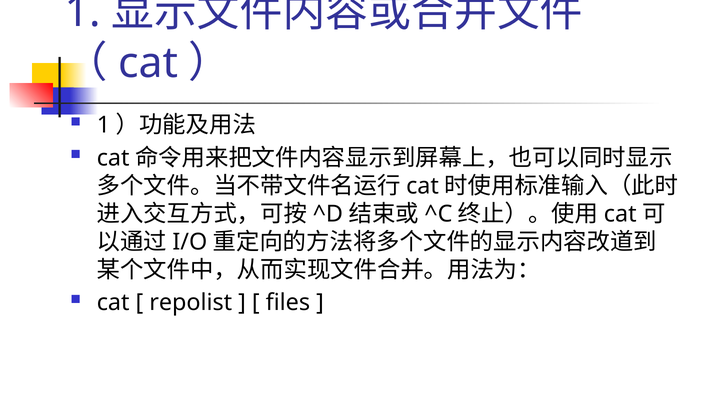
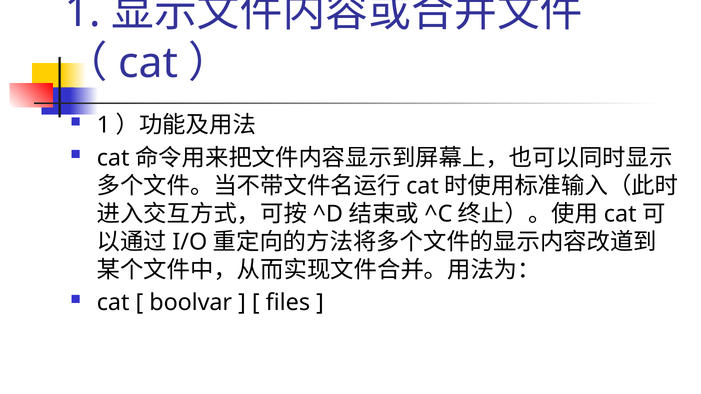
repolist: repolist -> boolvar
